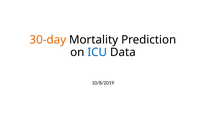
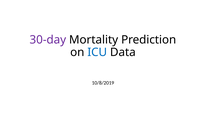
30-day colour: orange -> purple
